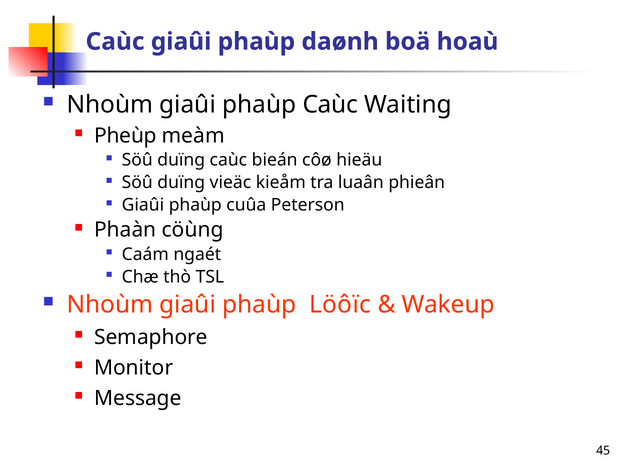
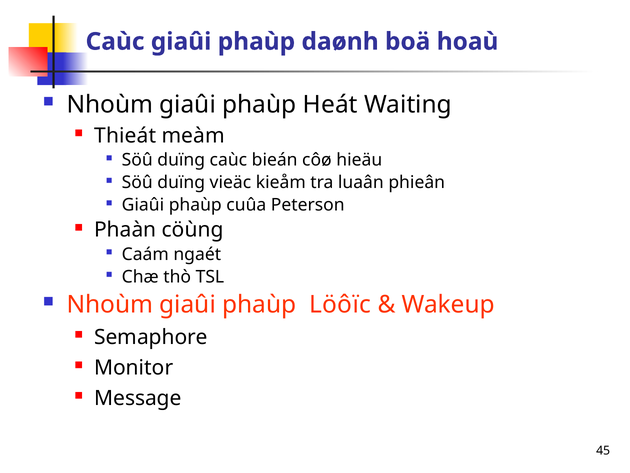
phaùp Caùc: Caùc -> Heát
Pheùp: Pheùp -> Thieát
